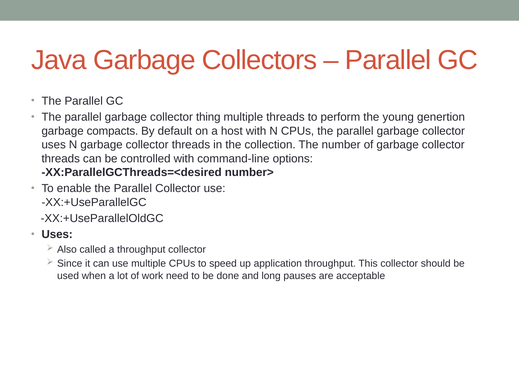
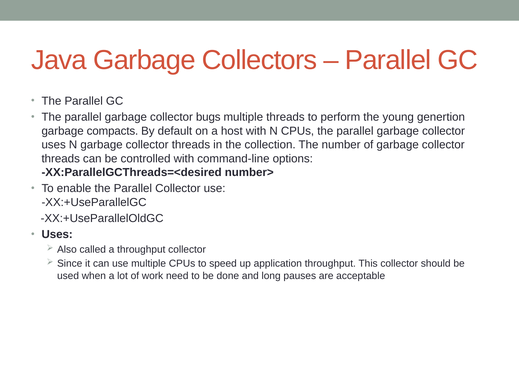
thing: thing -> bugs
